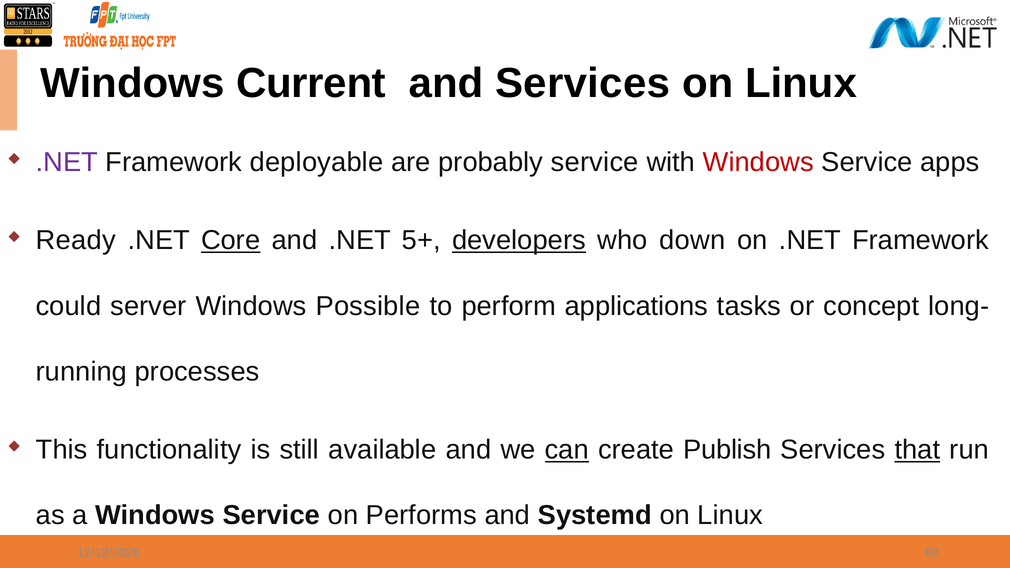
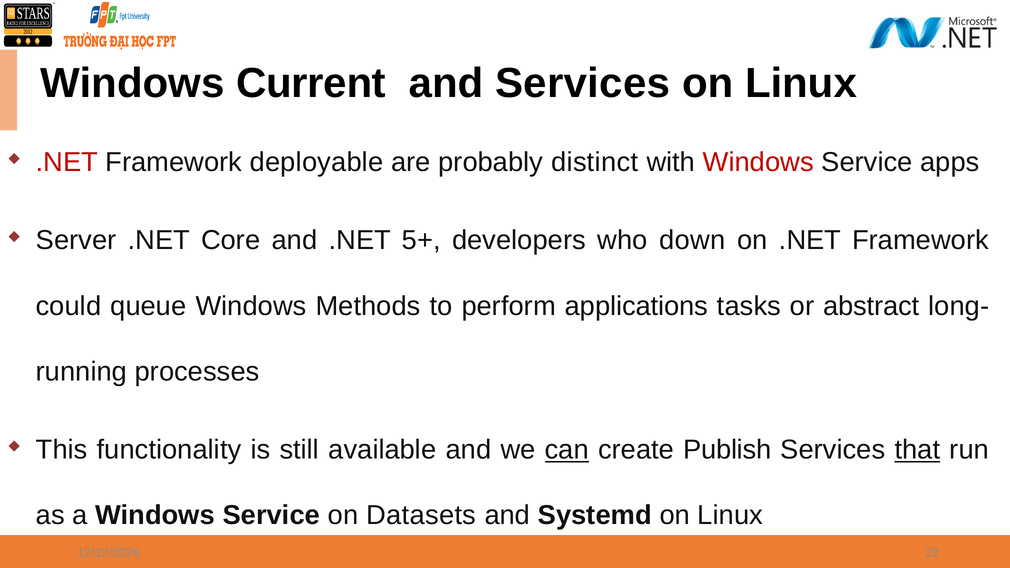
.NET at (67, 162) colour: purple -> red
probably service: service -> distinct
Ready: Ready -> Server
Core underline: present -> none
developers underline: present -> none
server: server -> queue
Possible: Possible -> Methods
concept: concept -> abstract
Performs: Performs -> Datasets
68: 68 -> 22
